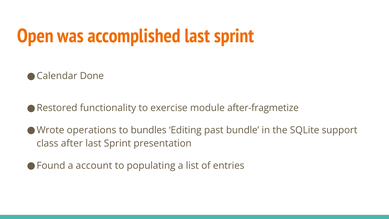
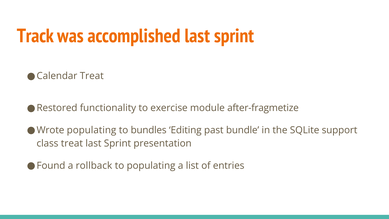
Open: Open -> Track
Done at (92, 76): Done -> Treat
operations at (92, 130): operations -> populating
class after: after -> treat
account: account -> rollback
